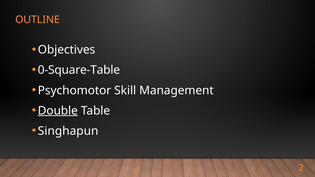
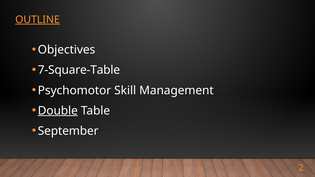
OUTLINE underline: none -> present
0-Square-Table: 0-Square-Table -> 7-Square-Table
Singhapun: Singhapun -> September
